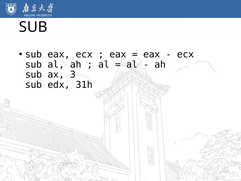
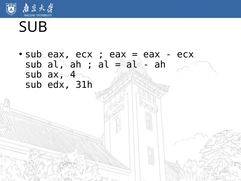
3: 3 -> 4
